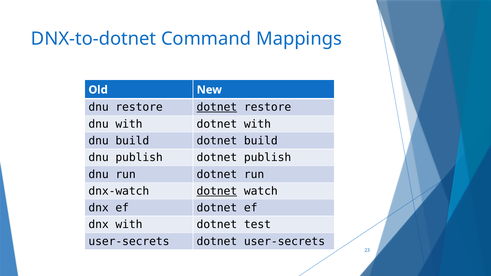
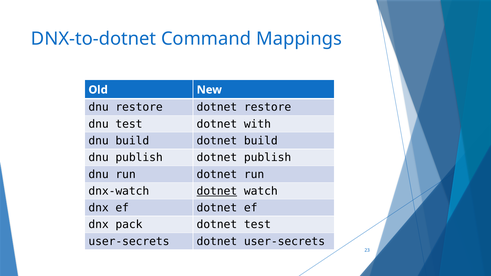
dotnet at (217, 107) underline: present -> none
dnu with: with -> test
dnx with: with -> pack
